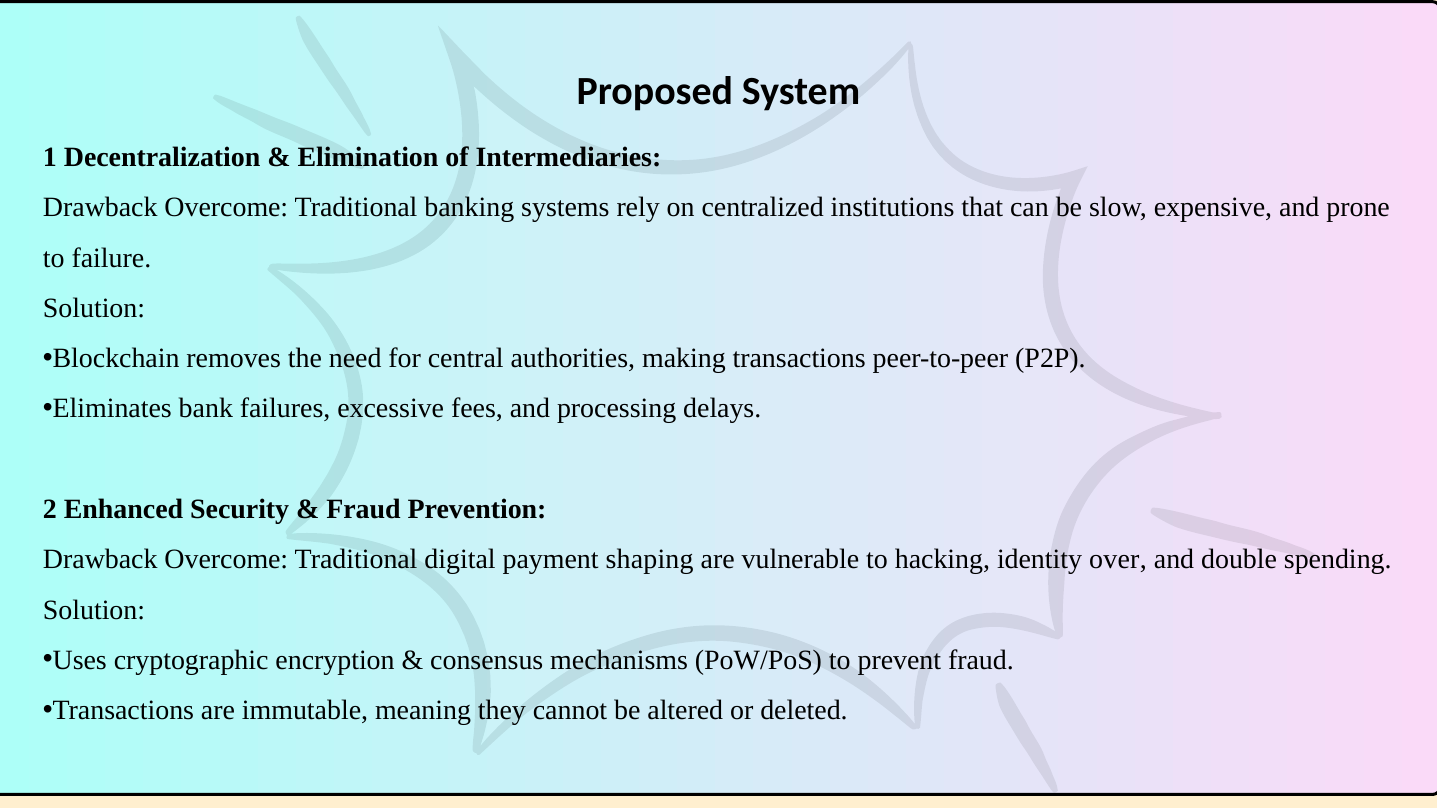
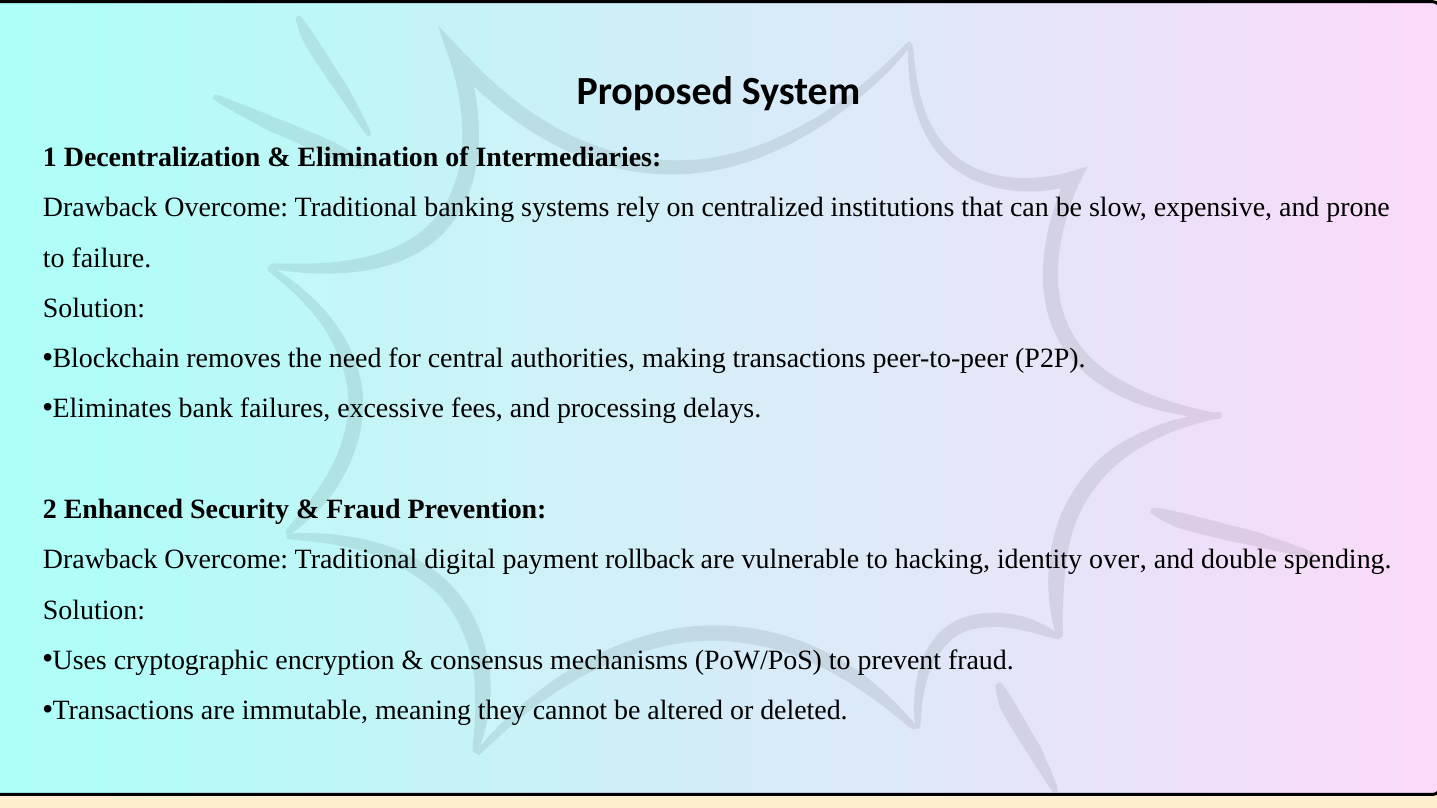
shaping: shaping -> rollback
